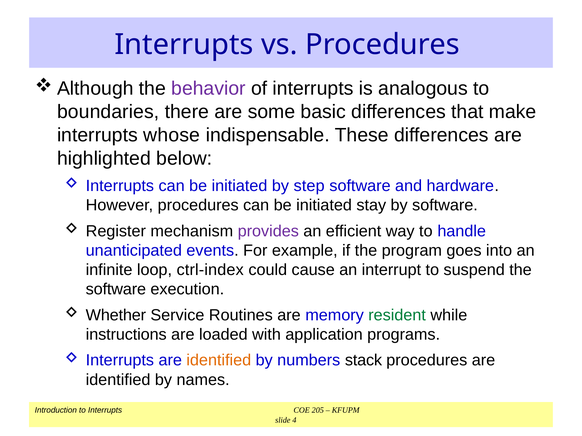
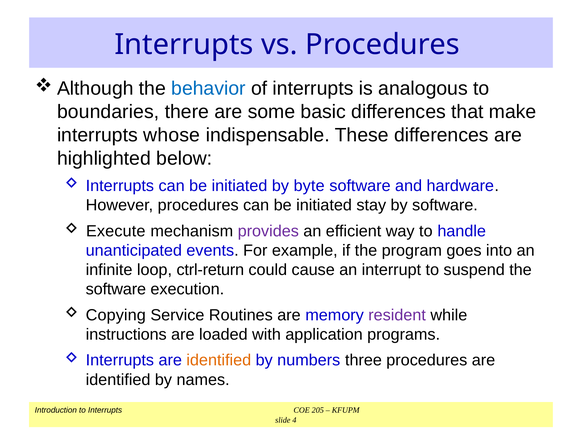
behavior colour: purple -> blue
step: step -> byte
Register: Register -> Execute
ctrl-index: ctrl-index -> ctrl-return
Whether: Whether -> Copying
resident colour: green -> purple
stack: stack -> three
